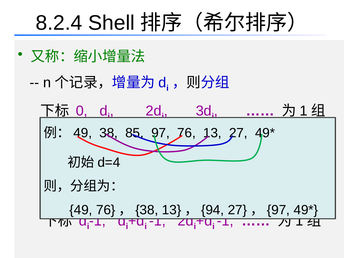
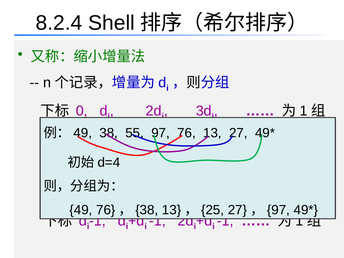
85: 85 -> 55
94: 94 -> 25
